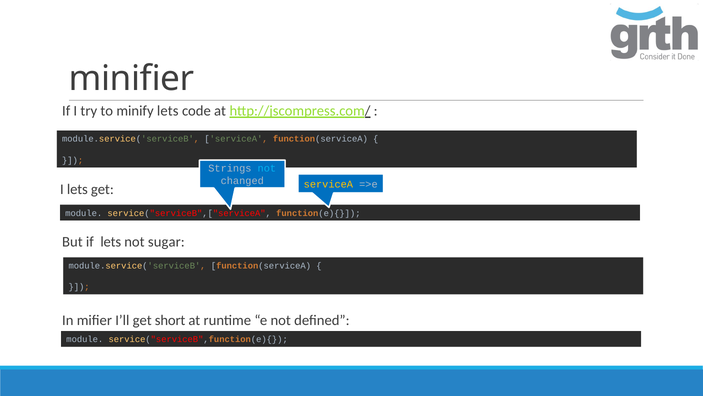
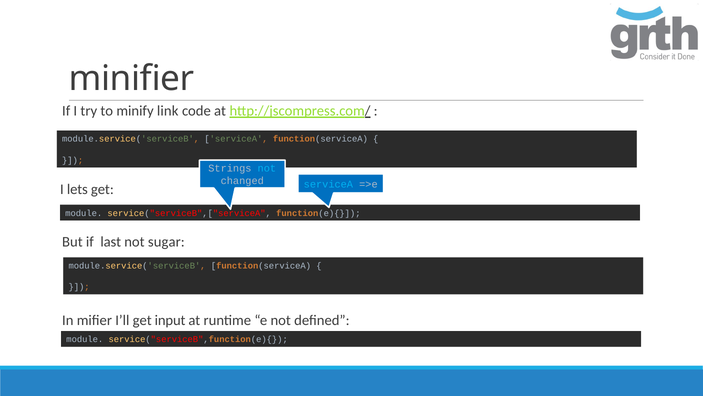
minify lets: lets -> link
serviceA at (328, 184) colour: yellow -> light blue
if lets: lets -> last
short: short -> input
